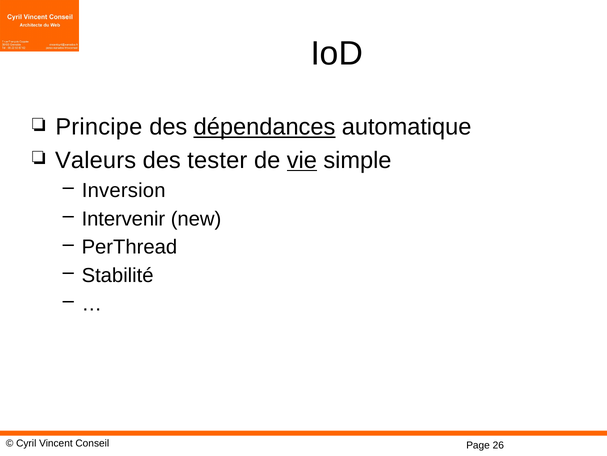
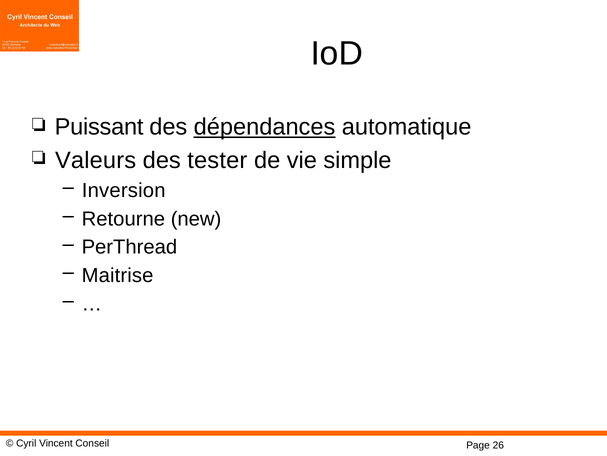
Principe: Principe -> Puissant
vie underline: present -> none
Intervenir: Intervenir -> Retourne
Stabilité: Stabilité -> Maitrise
